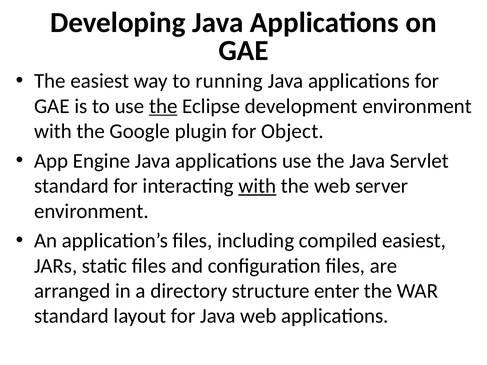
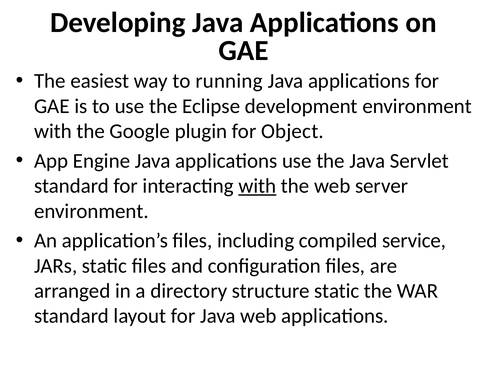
the at (163, 106) underline: present -> none
compiled easiest: easiest -> service
structure enter: enter -> static
